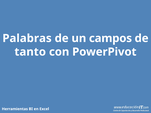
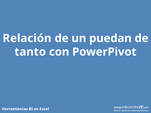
Palabras: Palabras -> Relación
campos: campos -> puedan
